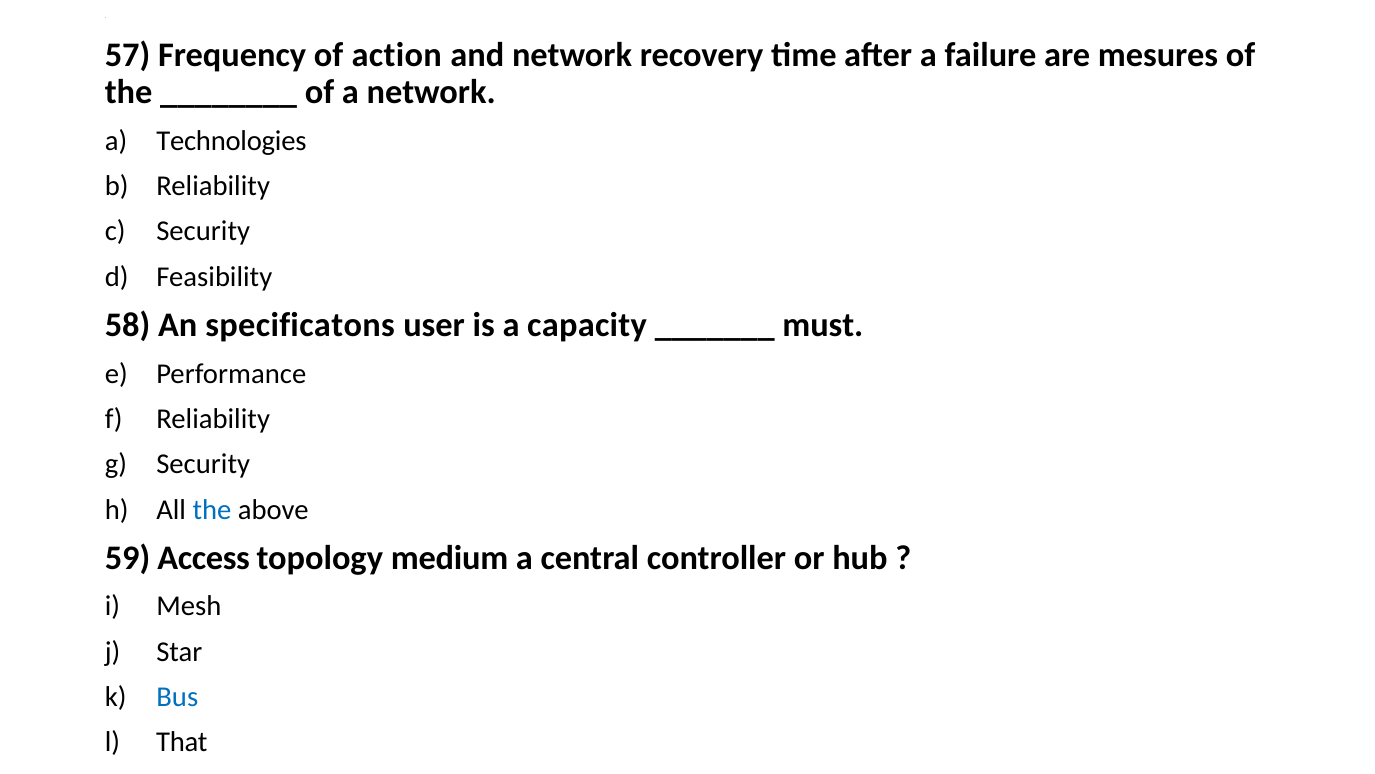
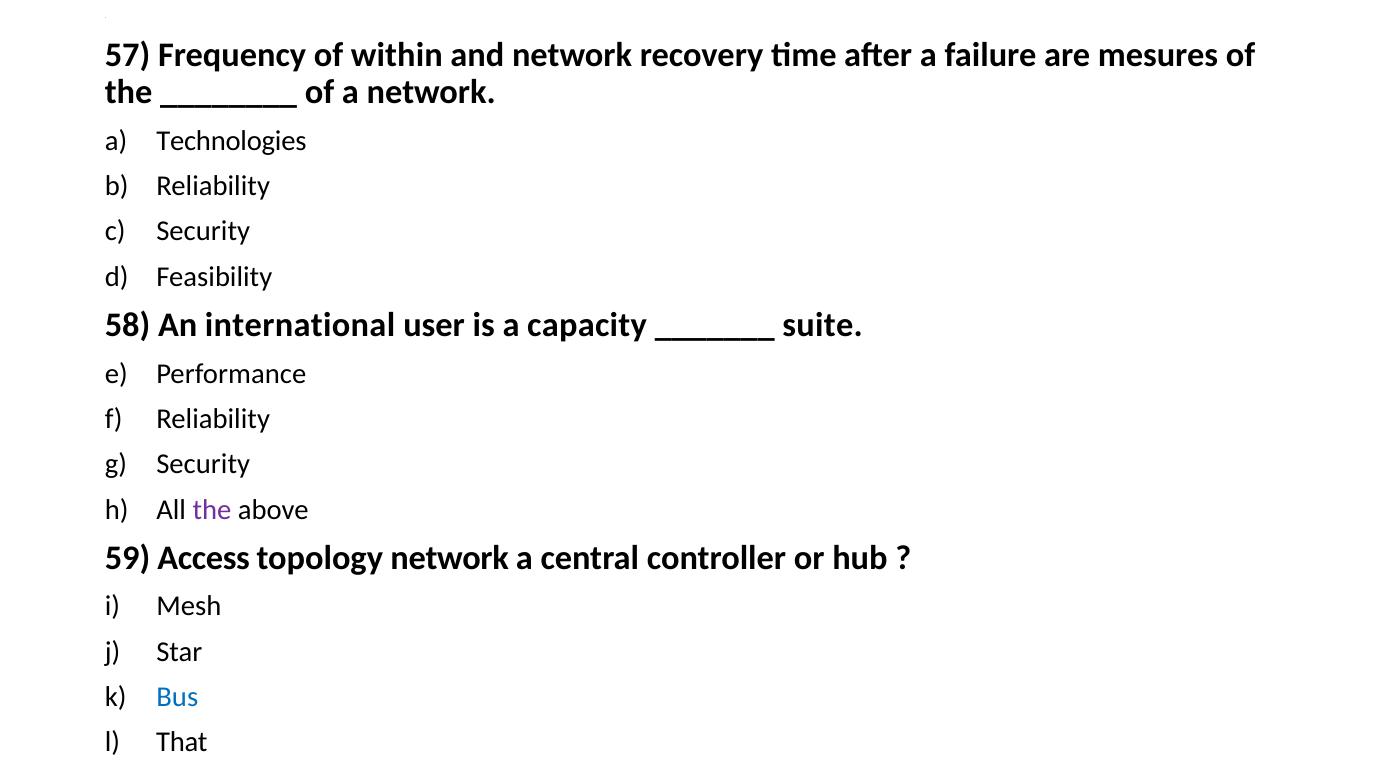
action: action -> within
specificatons: specificatons -> international
must: must -> suite
the at (212, 509) colour: blue -> purple
topology medium: medium -> network
